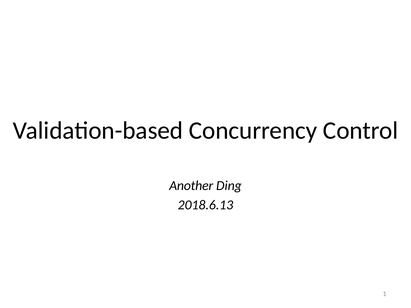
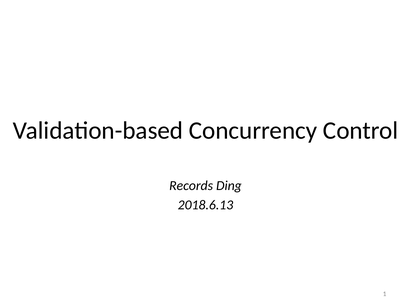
Another: Another -> Records
